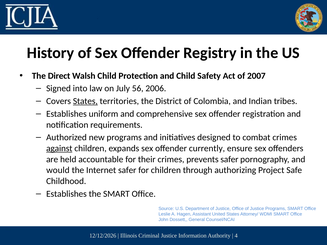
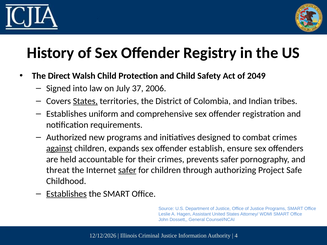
2007: 2007 -> 2049
56: 56 -> 37
currently: currently -> establish
would: would -> threat
safer at (127, 170) underline: none -> present
Establishes at (66, 194) underline: none -> present
